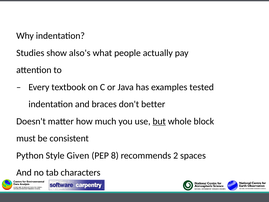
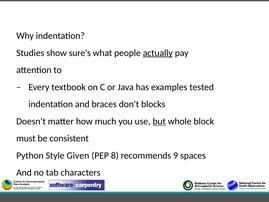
also's: also's -> sure's
actually underline: none -> present
better: better -> blocks
2: 2 -> 9
